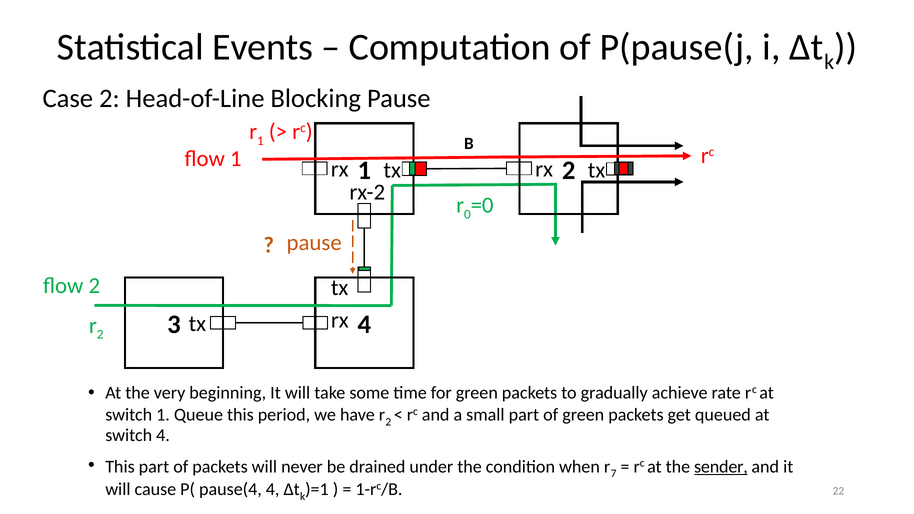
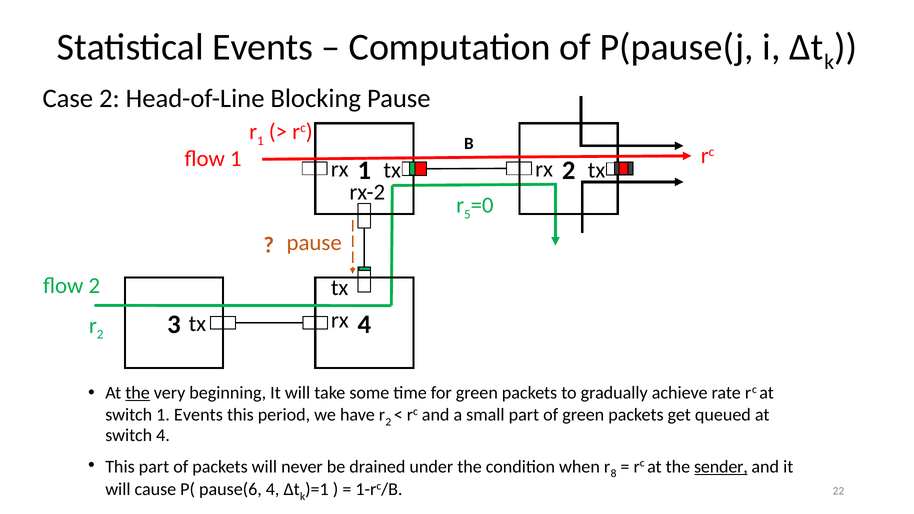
0: 0 -> 5
the at (138, 393) underline: none -> present
1 Queue: Queue -> Events
7: 7 -> 8
pause(4: pause(4 -> pause(6
